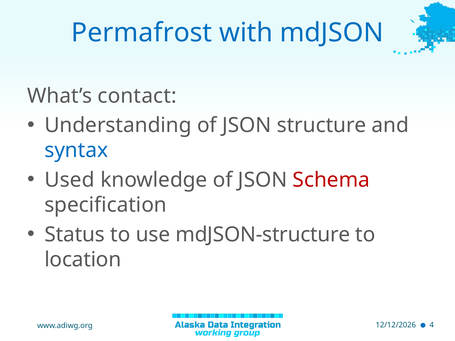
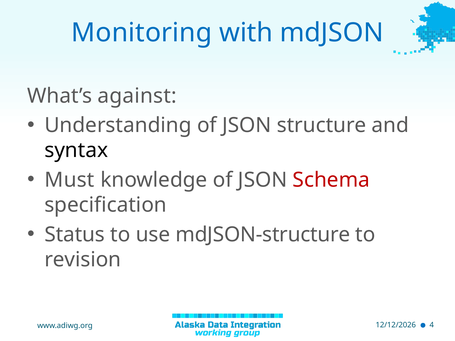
Permafrost: Permafrost -> Monitoring
contact: contact -> against
syntax colour: blue -> black
Used: Used -> Must
location: location -> revision
